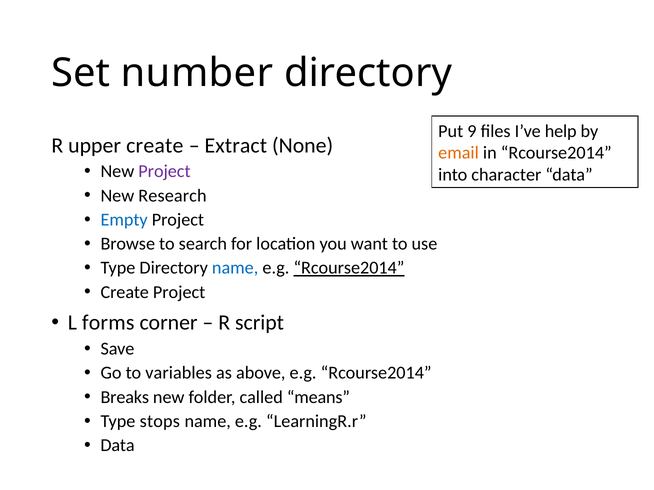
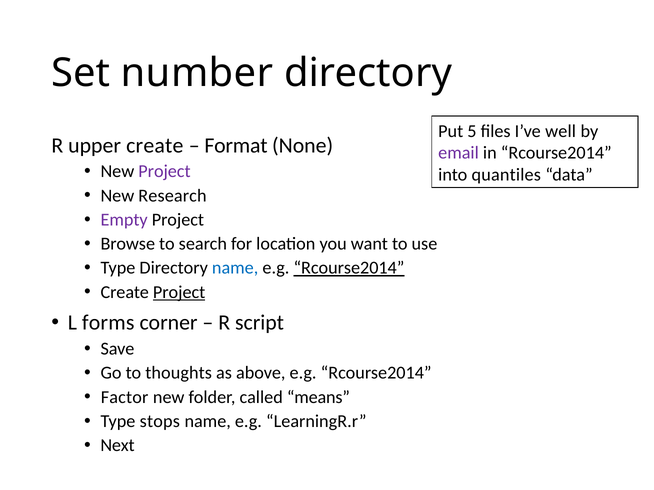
9: 9 -> 5
help: help -> well
Extract: Extract -> Format
email colour: orange -> purple
character: character -> quantiles
Empty colour: blue -> purple
Project at (179, 292) underline: none -> present
variables: variables -> thoughts
Breaks: Breaks -> Factor
Data at (118, 446): Data -> Next
